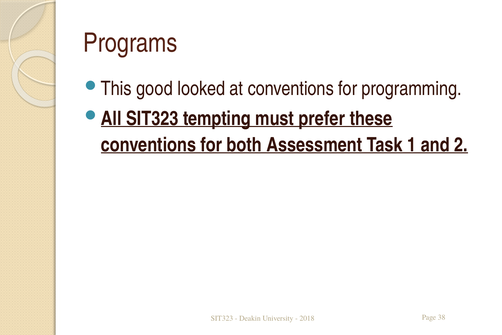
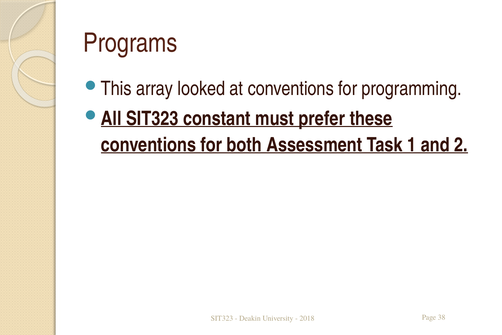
good: good -> array
tempting: tempting -> constant
